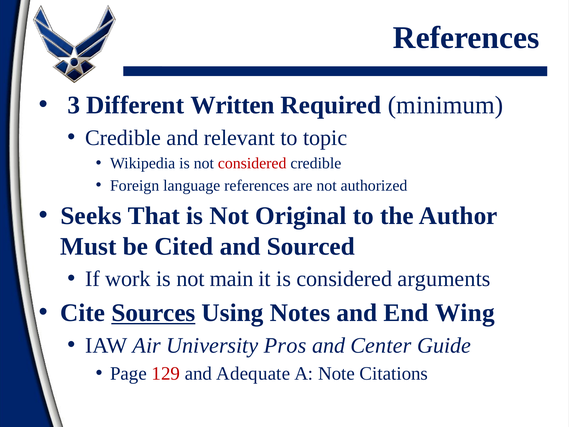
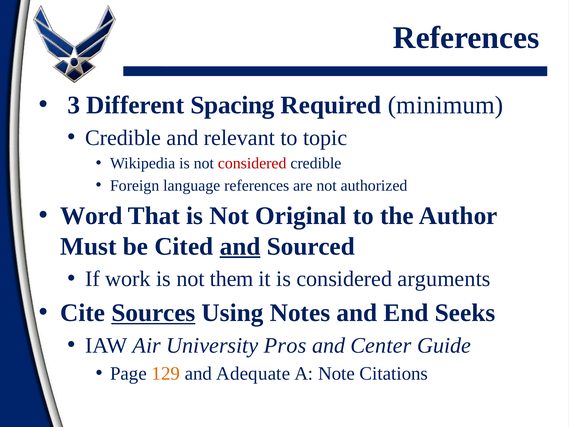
Written: Written -> Spacing
Seeks: Seeks -> Word
and at (240, 246) underline: none -> present
main: main -> them
Wing: Wing -> Seeks
129 colour: red -> orange
